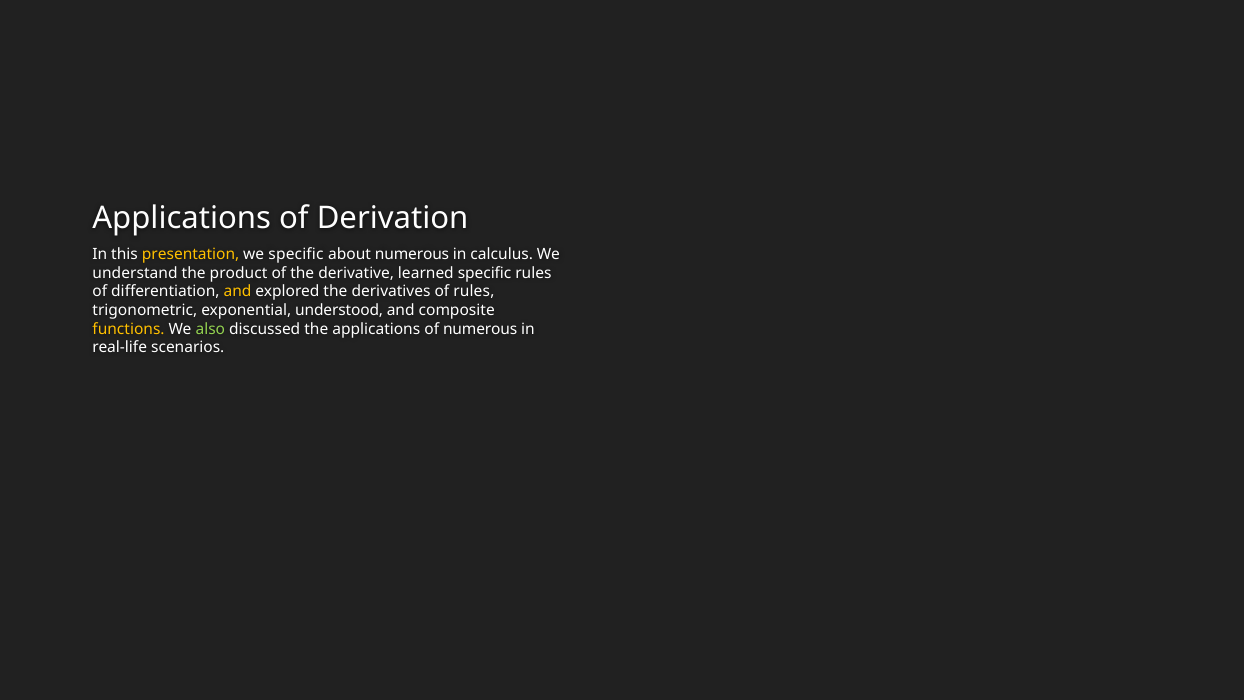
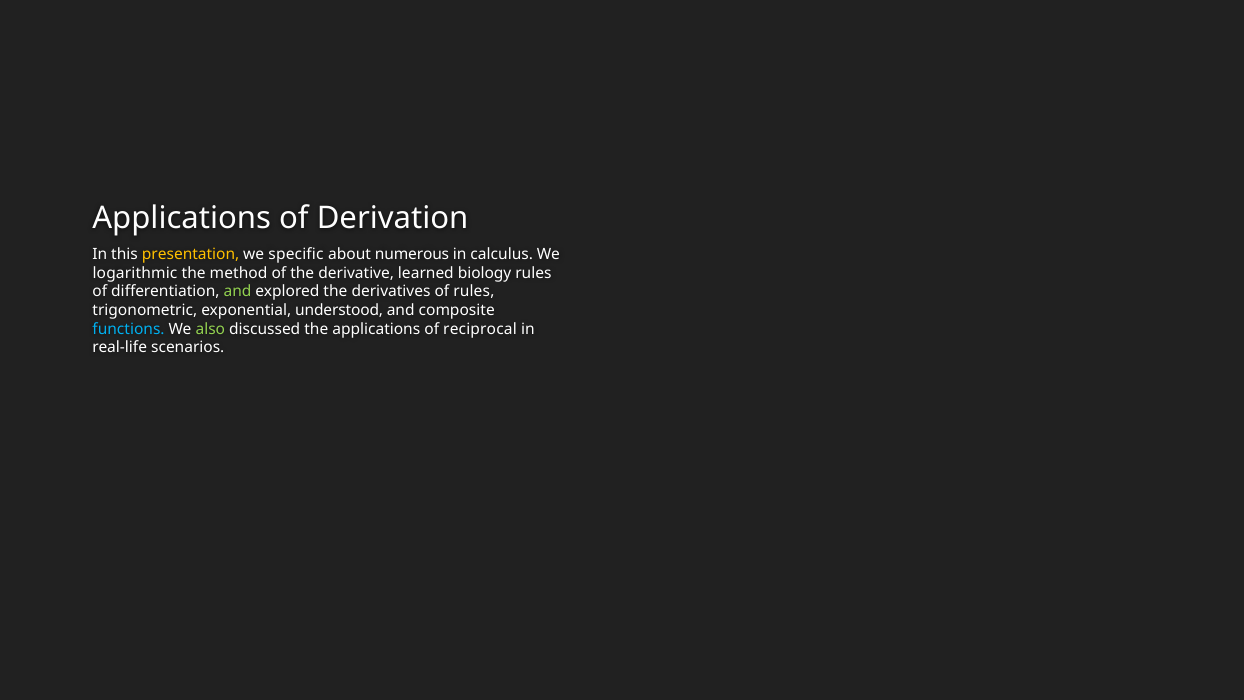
understand: understand -> logarithmic
product: product -> method
learned specific: specific -> biology
and at (237, 292) colour: yellow -> light green
functions colour: yellow -> light blue
of numerous: numerous -> reciprocal
